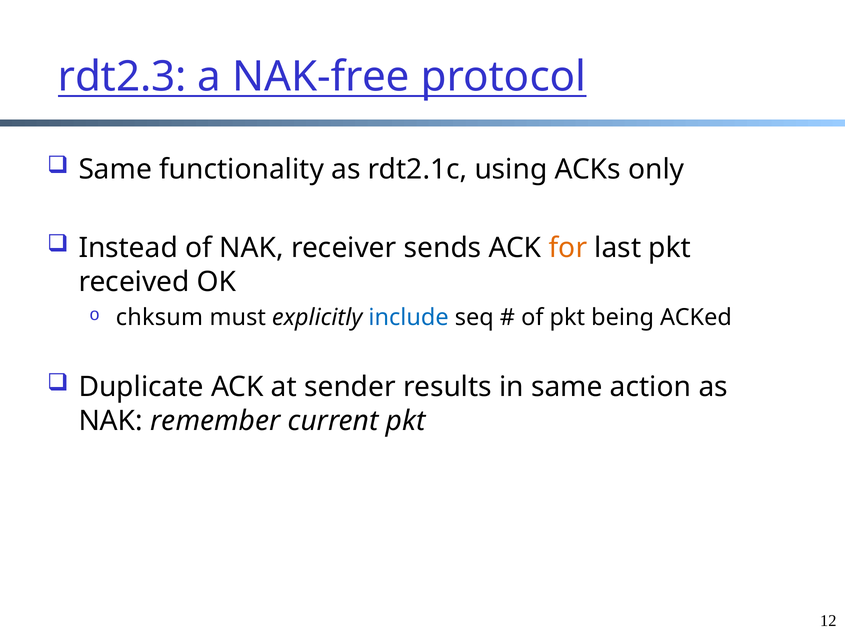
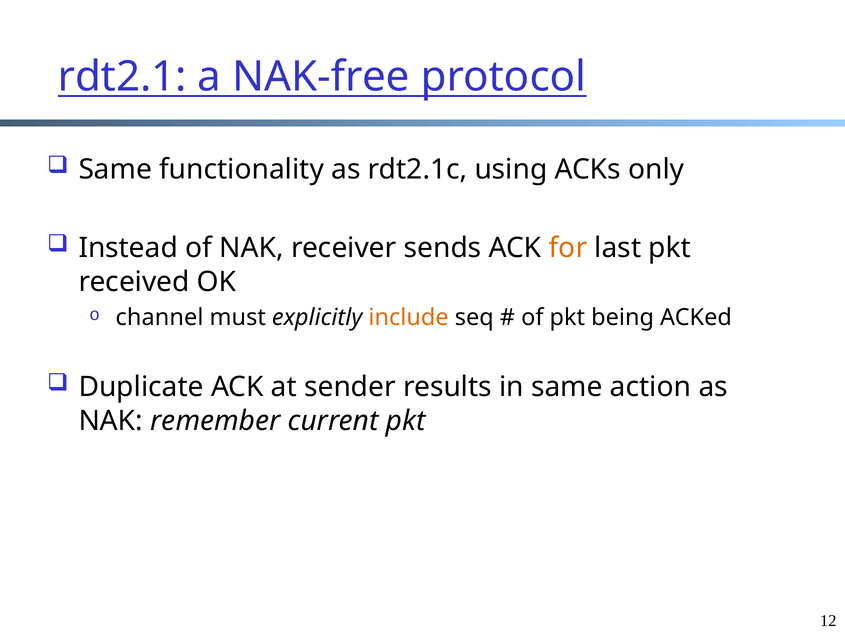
rdt2.3: rdt2.3 -> rdt2.1
chksum: chksum -> channel
include colour: blue -> orange
